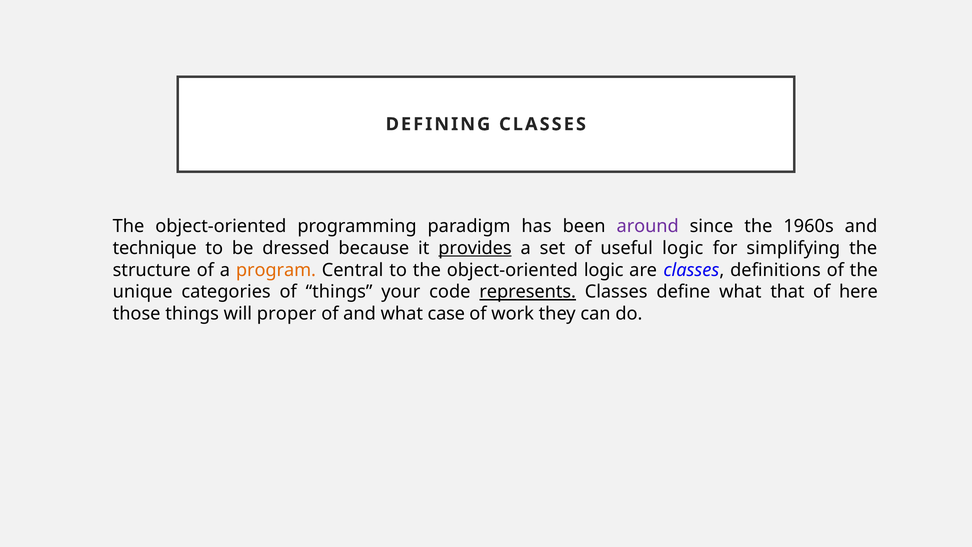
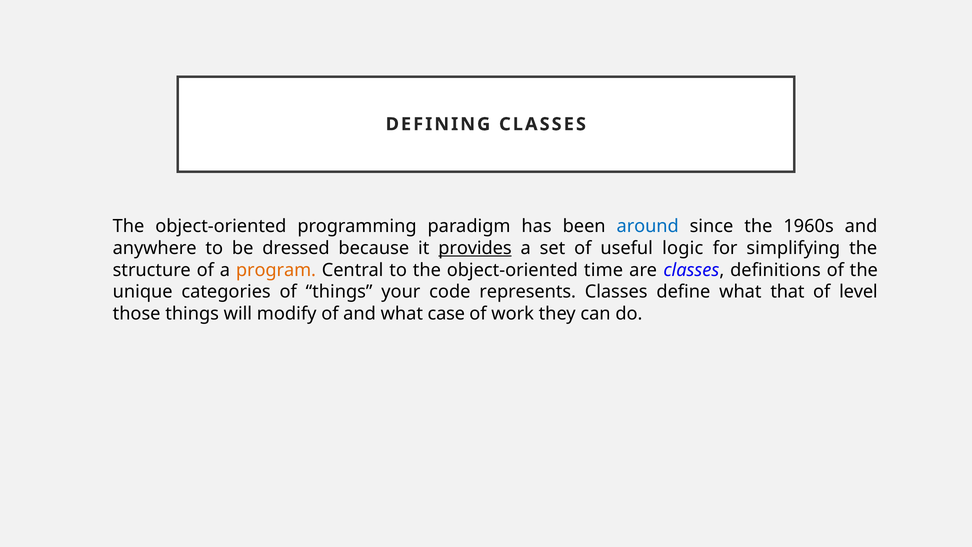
around colour: purple -> blue
technique: technique -> anywhere
object-oriented logic: logic -> time
represents underline: present -> none
here: here -> level
proper: proper -> modify
